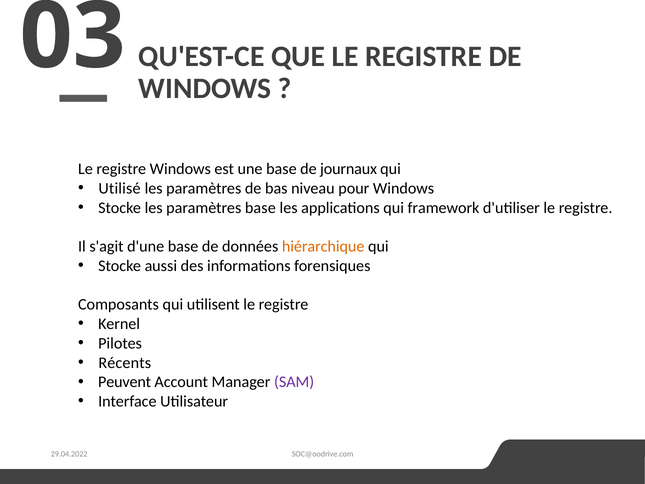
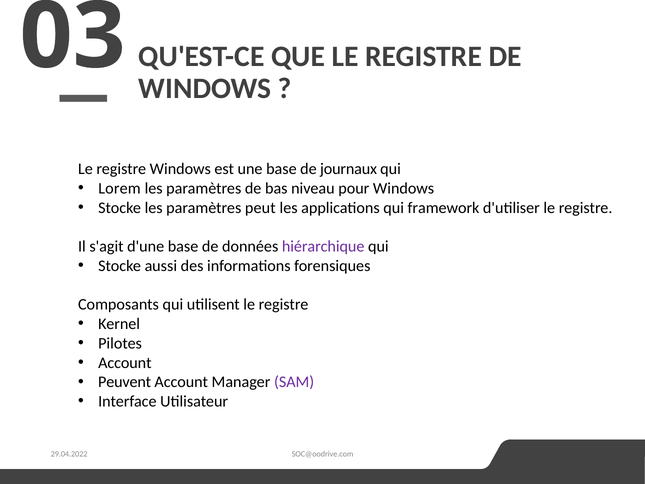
Utilisé at (119, 188): Utilisé -> Lorem
paramètres base: base -> peut
hiérarchique colour: orange -> purple
Récents at (125, 363): Récents -> Account
